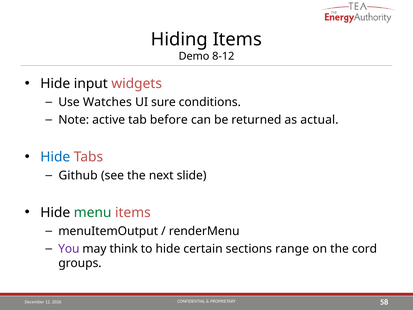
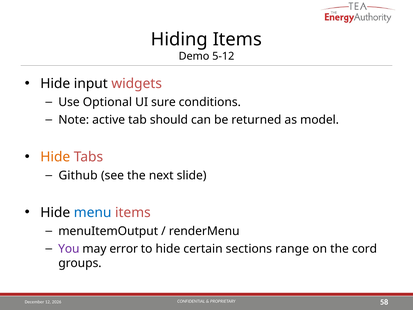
8-12: 8-12 -> 5-12
Watches: Watches -> Optional
before: before -> should
actual: actual -> model
Hide at (55, 157) colour: blue -> orange
menu colour: green -> blue
think: think -> error
